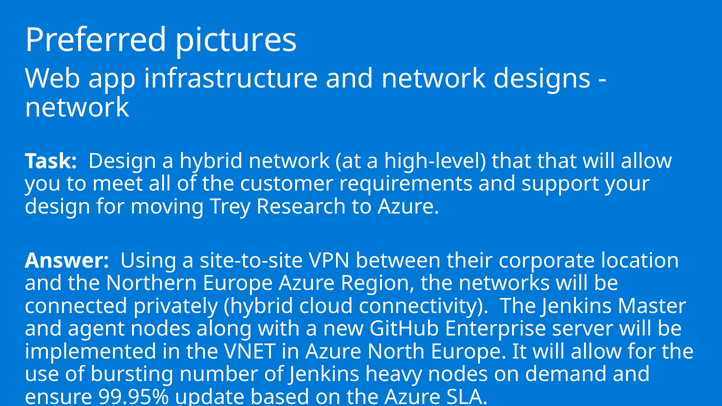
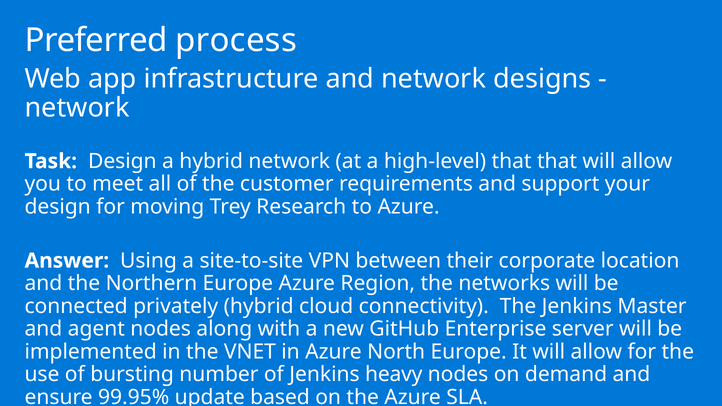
pictures: pictures -> process
